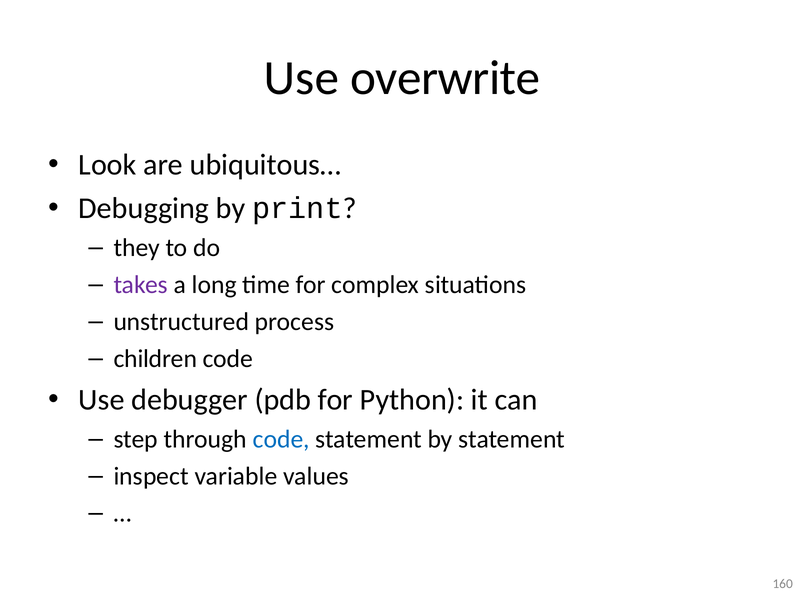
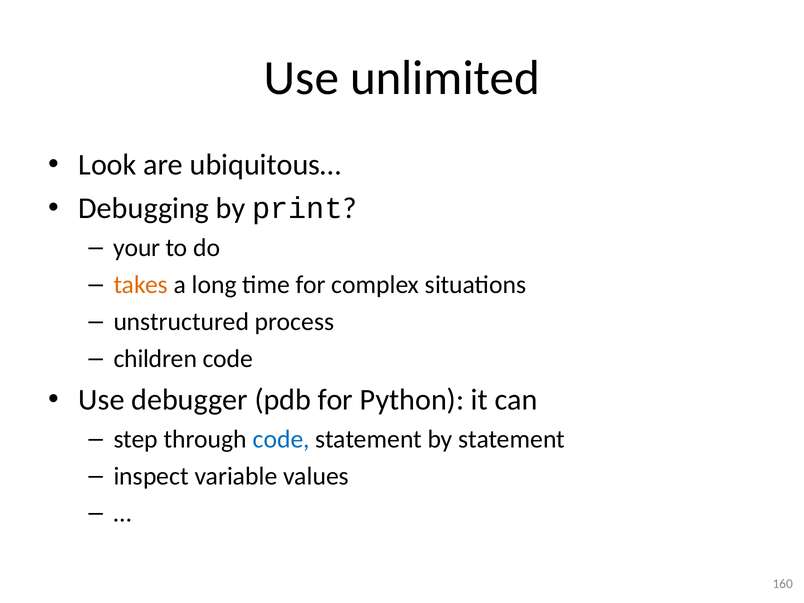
overwrite: overwrite -> unlimited
they: they -> your
takes colour: purple -> orange
